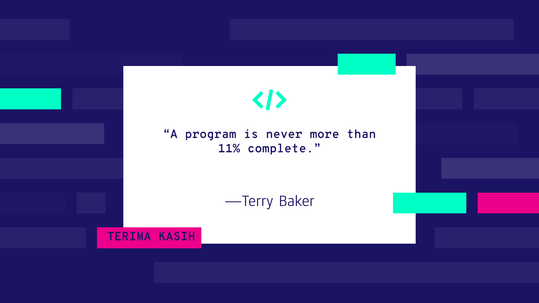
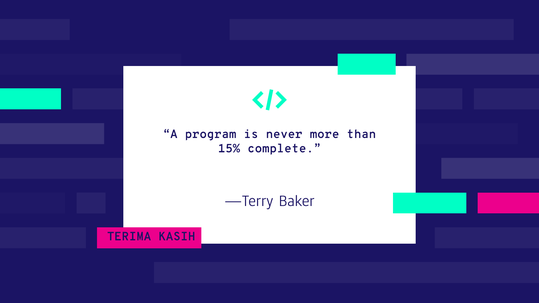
11%: 11% -> 15%
